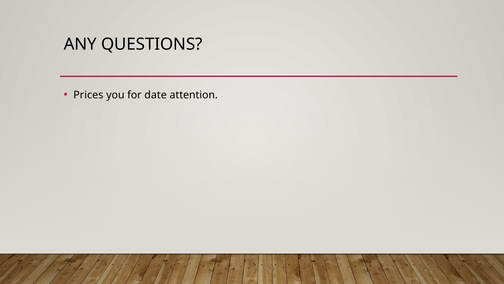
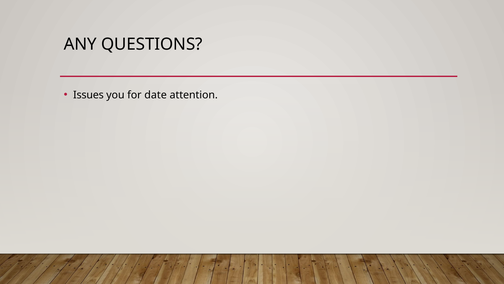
Prices: Prices -> Issues
